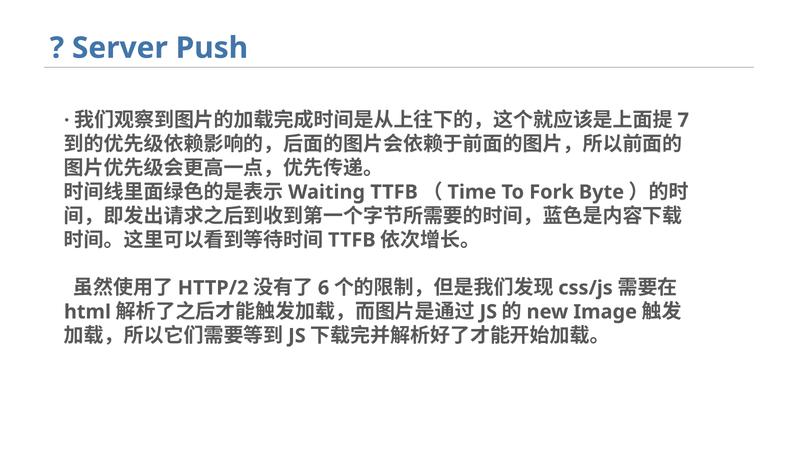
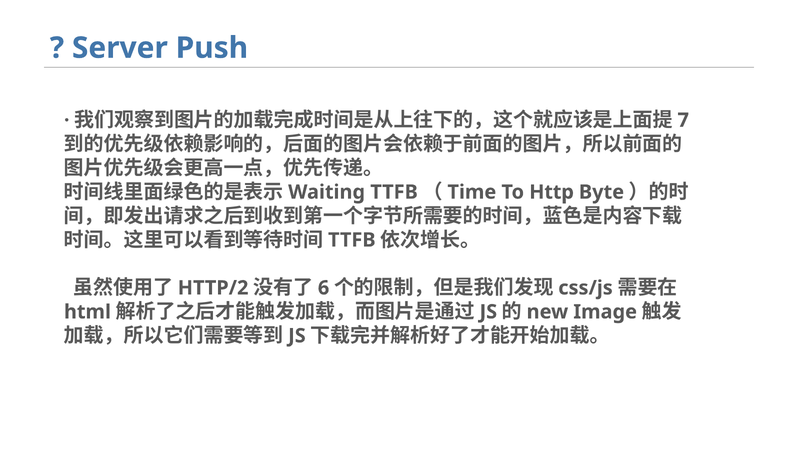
Fork: Fork -> Http
